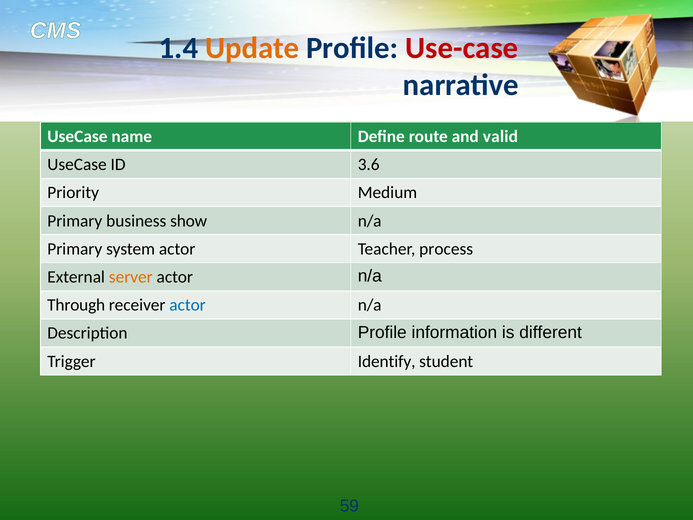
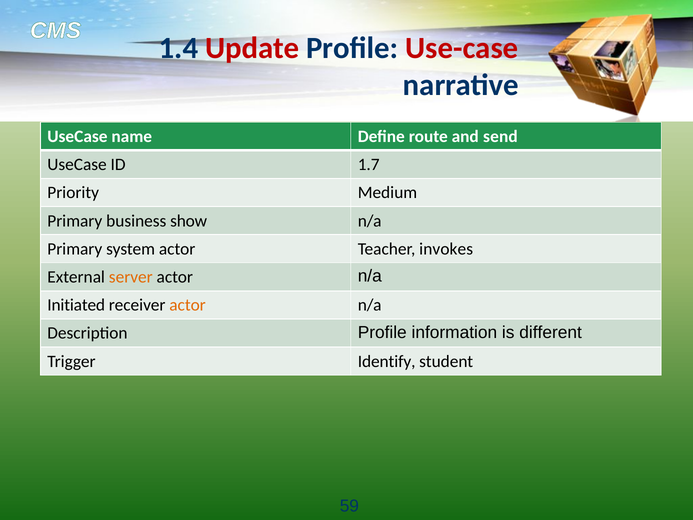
Update colour: orange -> red
valid: valid -> send
3.6: 3.6 -> 1.7
process: process -> invokes
Through: Through -> Initiated
actor at (188, 305) colour: blue -> orange
